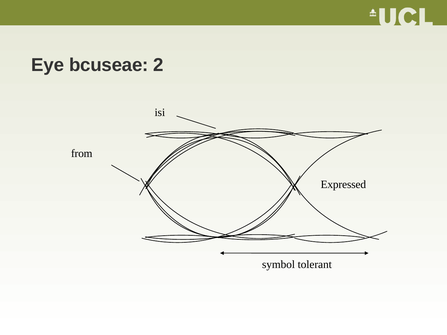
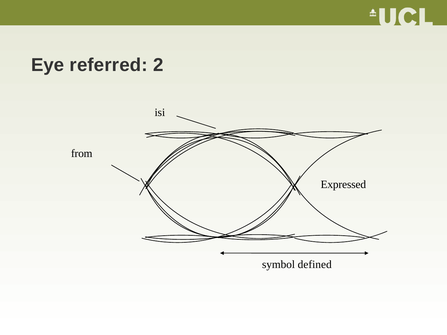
bcuseae: bcuseae -> referred
tolerant: tolerant -> defined
